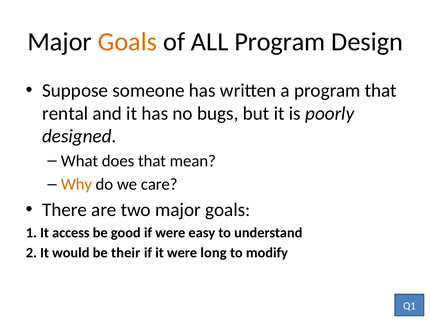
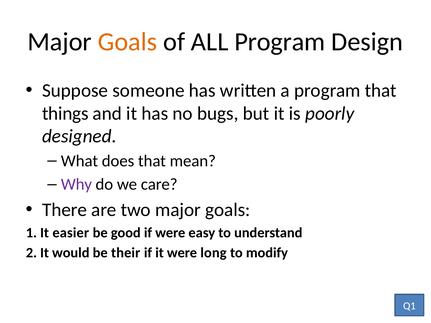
rental: rental -> things
Why colour: orange -> purple
access: access -> easier
